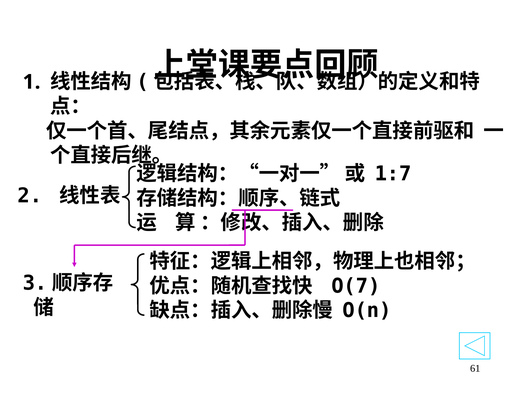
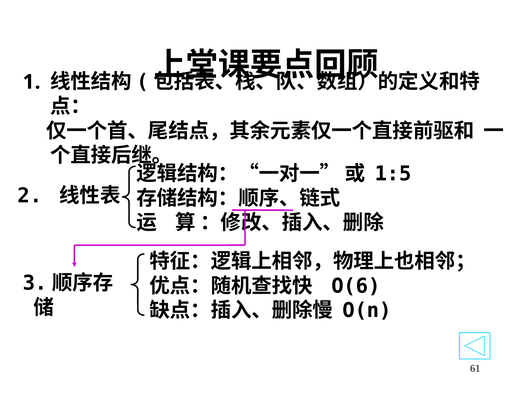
1:7: 1:7 -> 1:5
O(7: O(7 -> O(6
